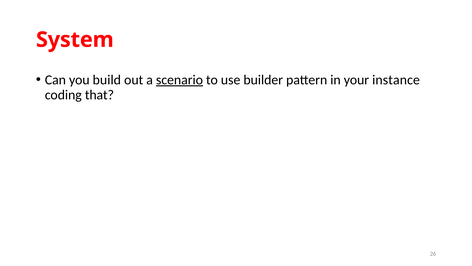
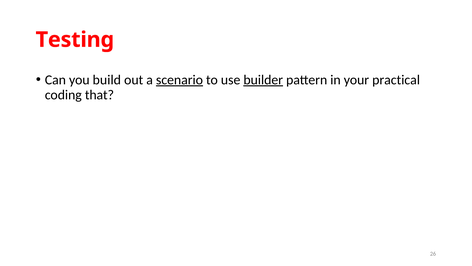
System: System -> Testing
builder underline: none -> present
instance: instance -> practical
